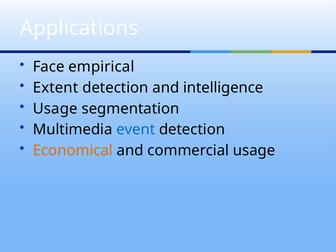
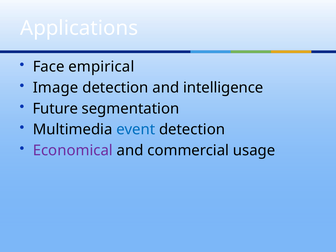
Extent: Extent -> Image
Usage at (55, 109): Usage -> Future
Economical colour: orange -> purple
